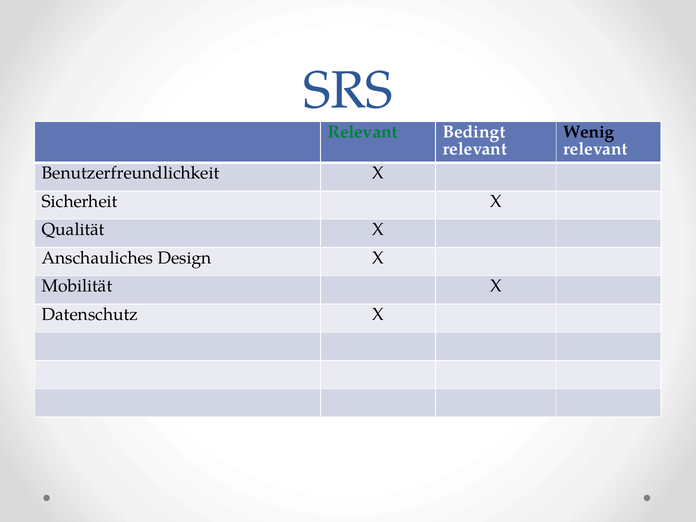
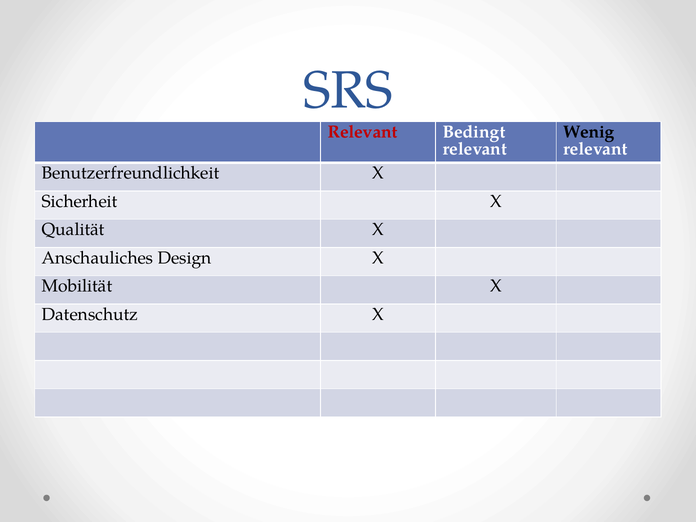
Relevant at (363, 132) colour: green -> red
